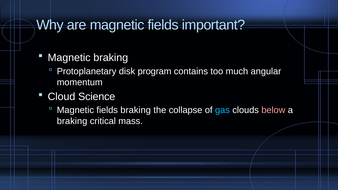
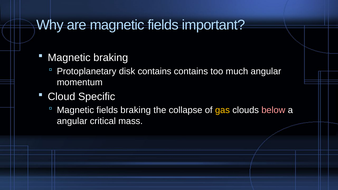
disk program: program -> contains
Science: Science -> Specific
gas colour: light blue -> yellow
braking at (72, 121): braking -> angular
